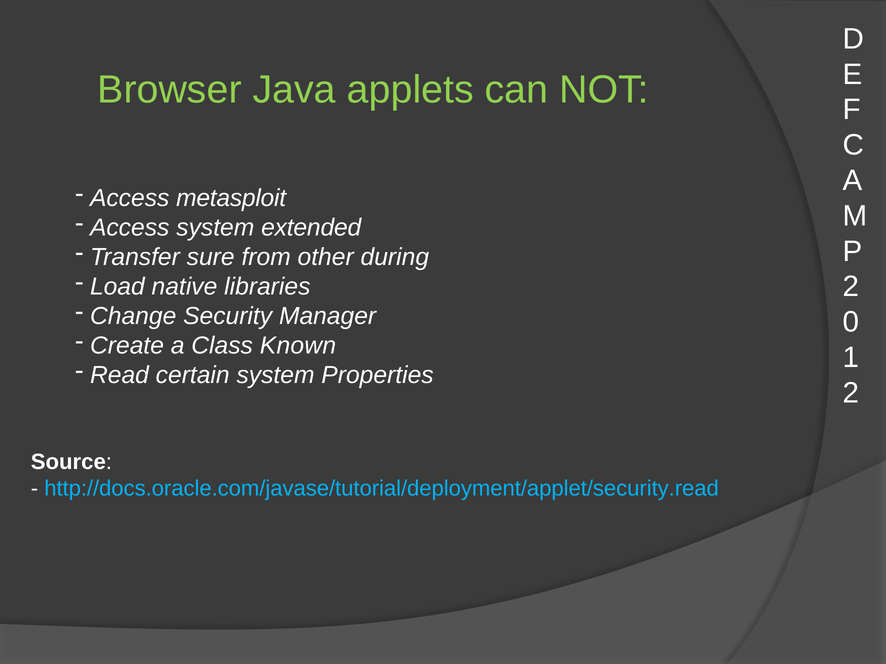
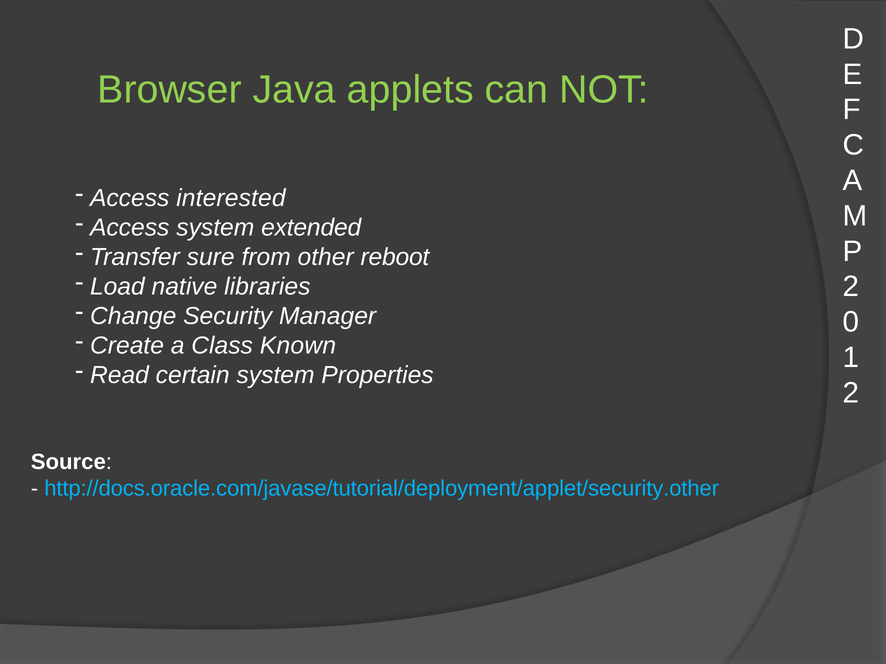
metasploit: metasploit -> interested
during: during -> reboot
http://docs.oracle.com/javase/tutorial/deployment/applet/security.read: http://docs.oracle.com/javase/tutorial/deployment/applet/security.read -> http://docs.oracle.com/javase/tutorial/deployment/applet/security.other
